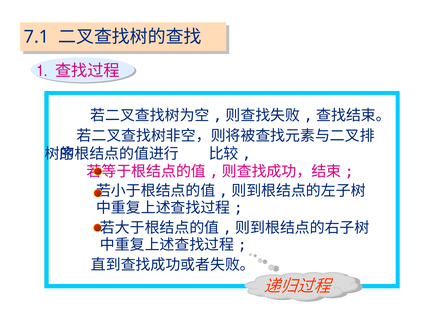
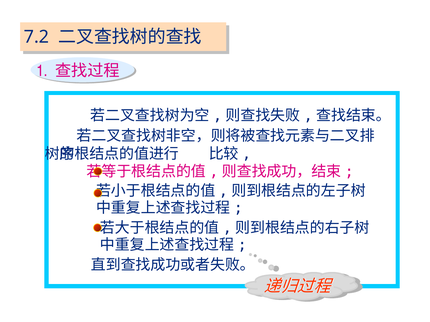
7.1: 7.1 -> 7.2
